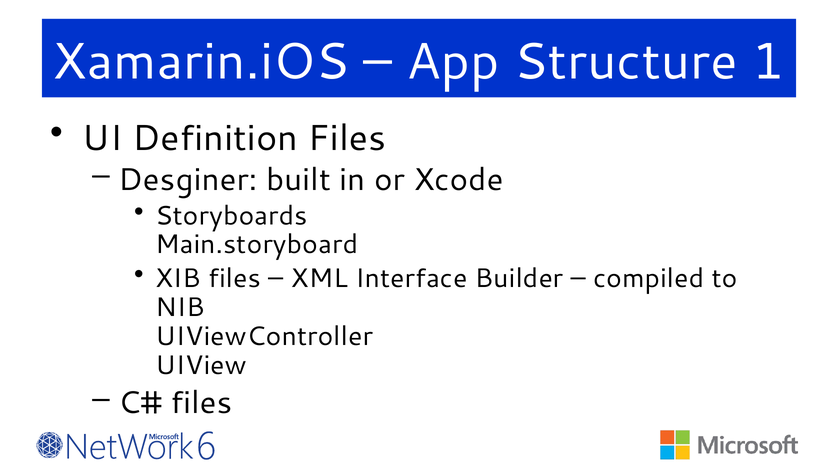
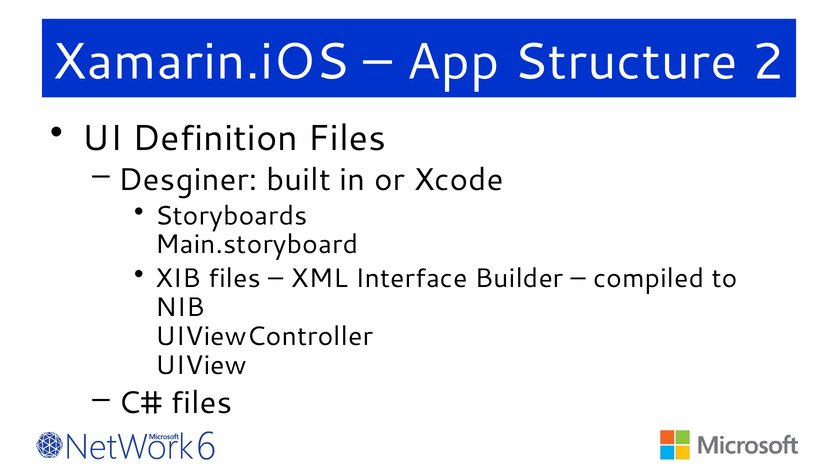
1: 1 -> 2
